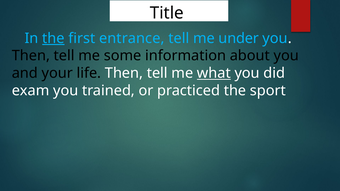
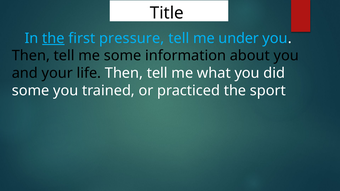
entrance: entrance -> pressure
what underline: present -> none
exam at (31, 91): exam -> some
